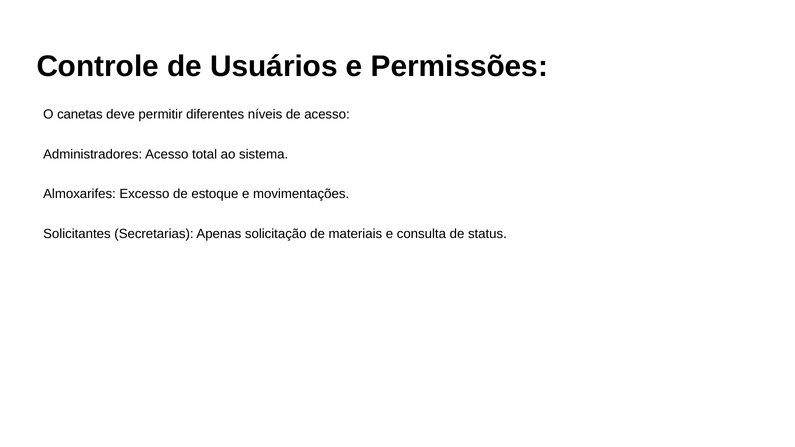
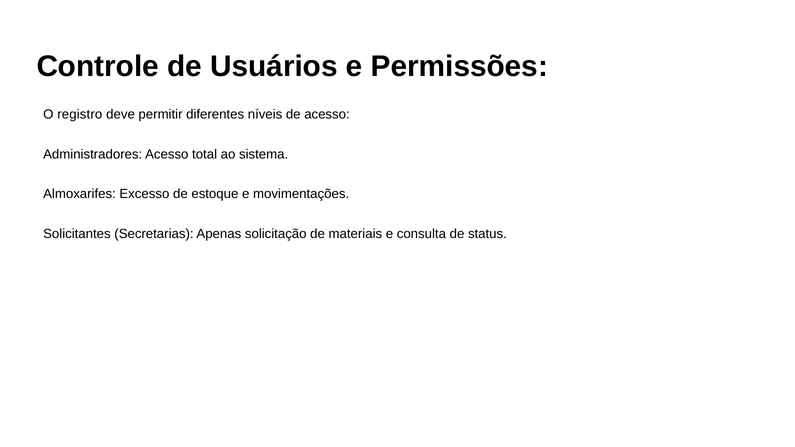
canetas: canetas -> registro
